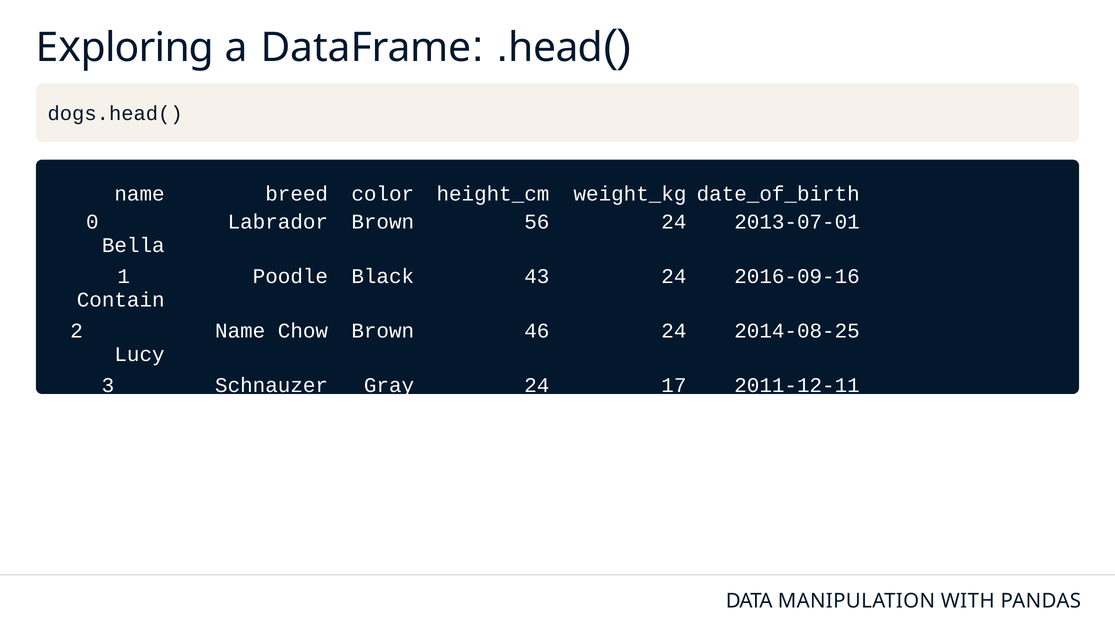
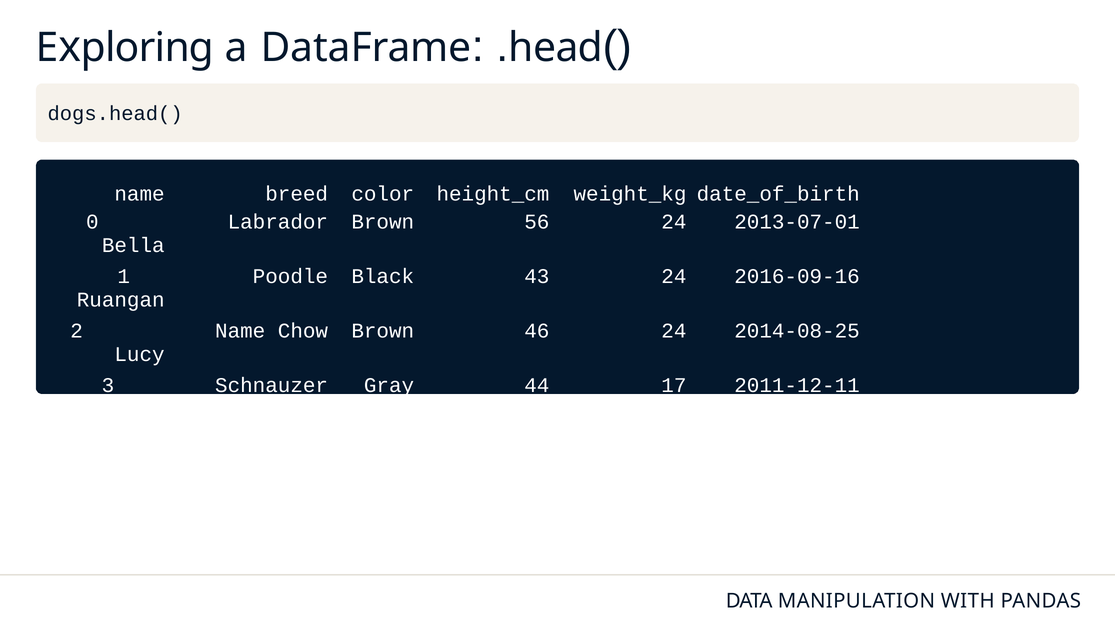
Contain: Contain -> Ruangan
Gray 24: 24 -> 44
